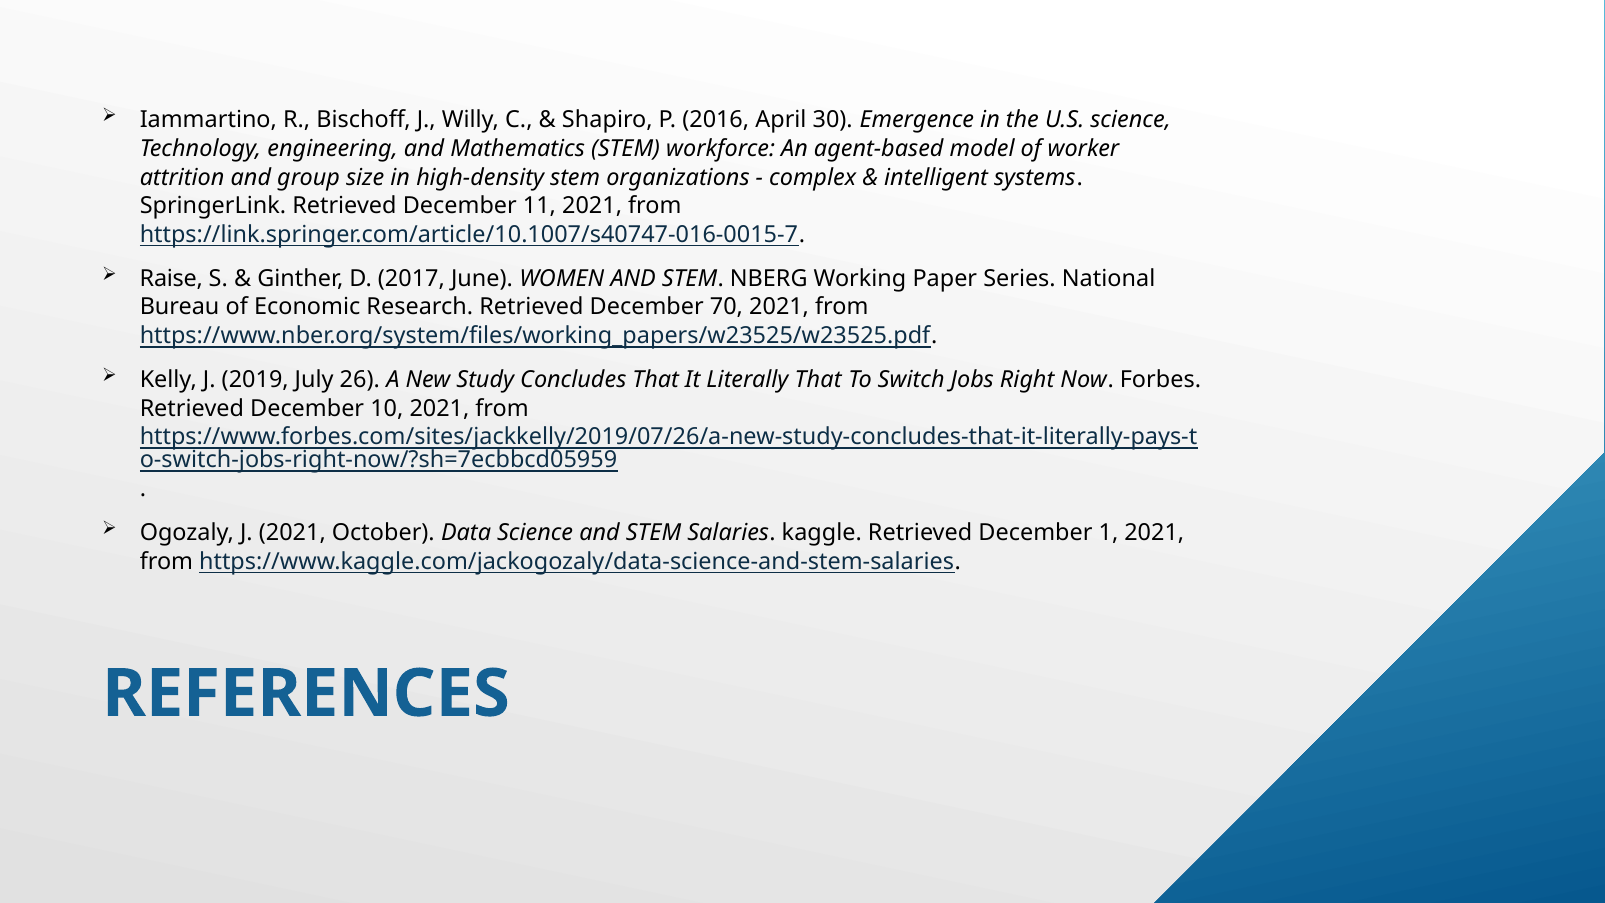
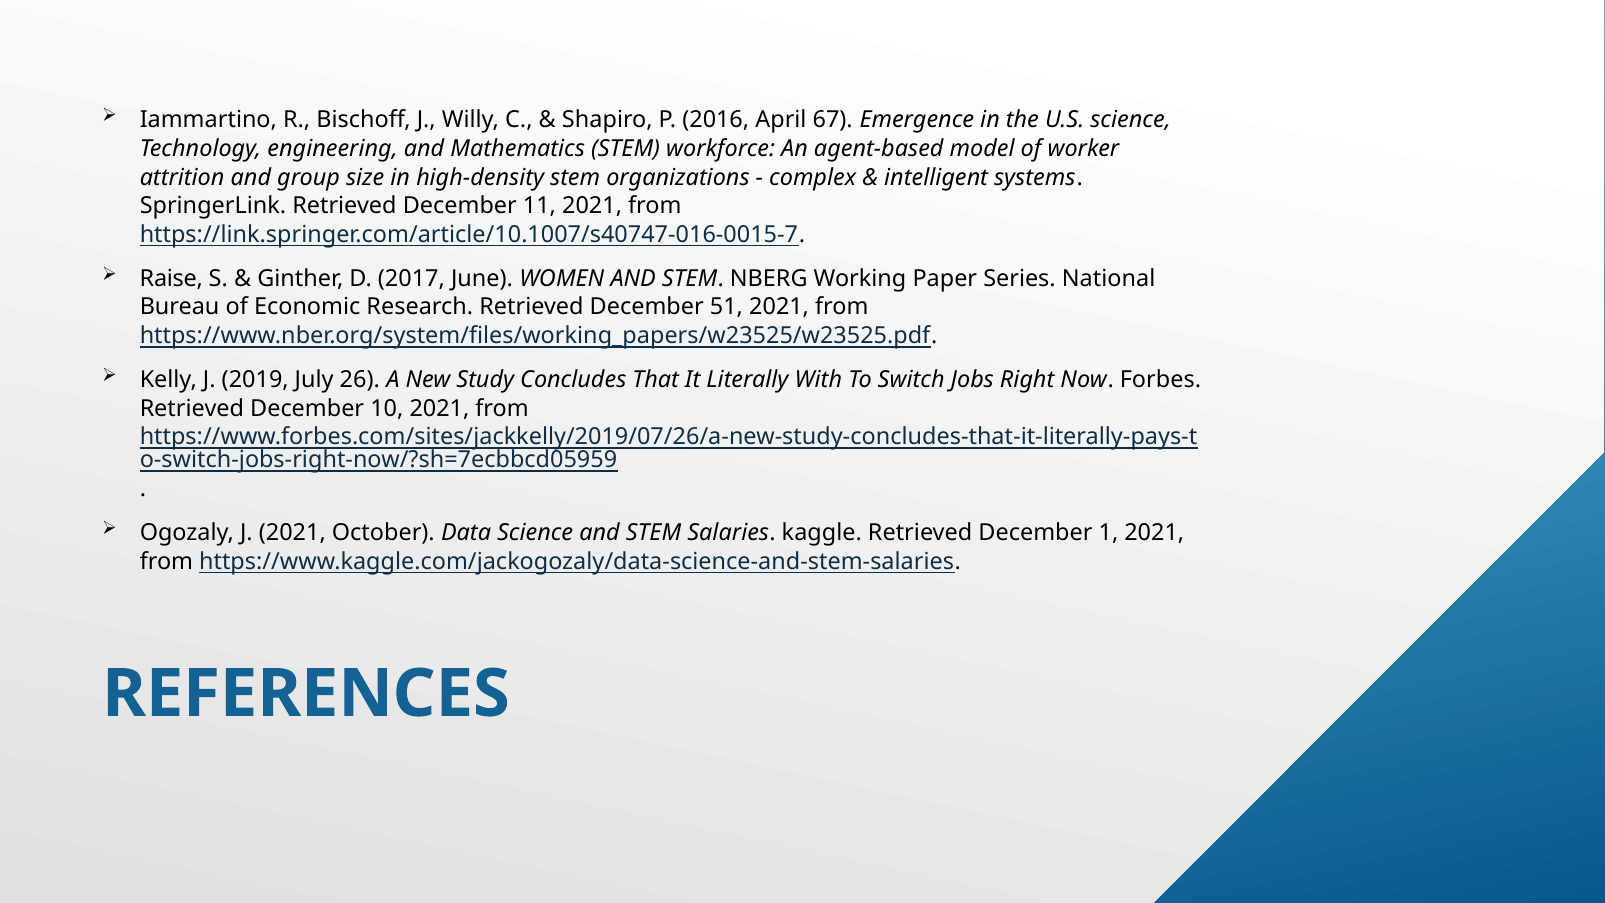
30: 30 -> 67
70: 70 -> 51
Literally That: That -> With
